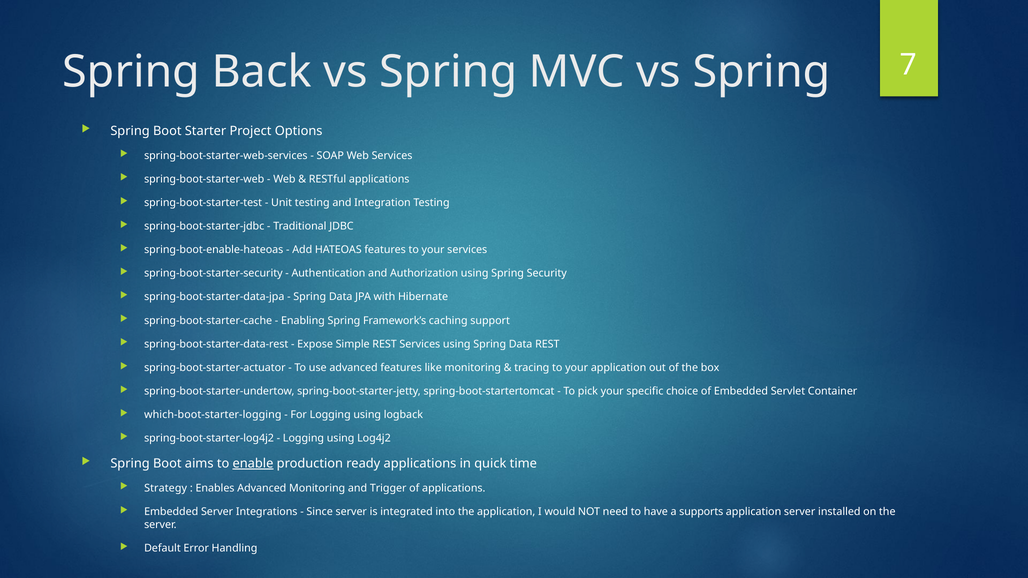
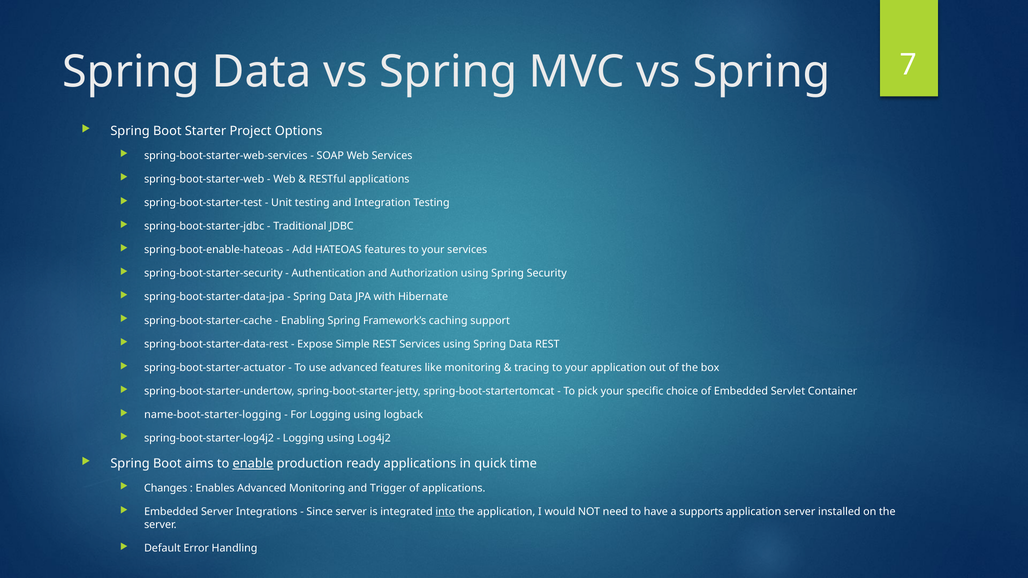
Back at (262, 72): Back -> Data
which-boot-starter-logging: which-boot-starter-logging -> name-boot-starter-logging
Strategy: Strategy -> Changes
into underline: none -> present
